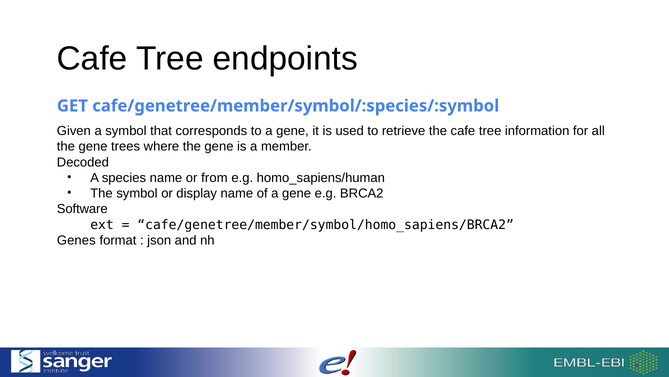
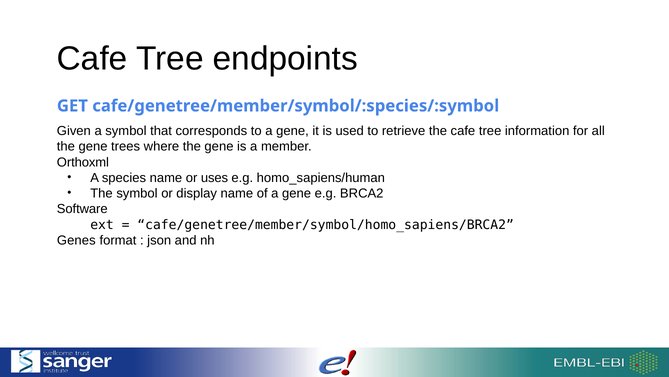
Decoded: Decoded -> Orthoxml
from: from -> uses
